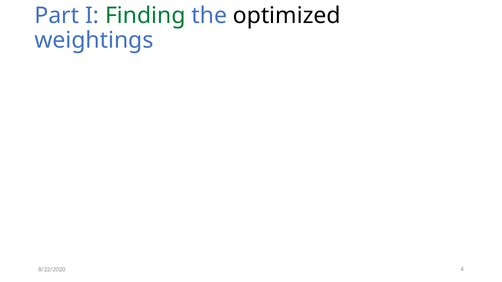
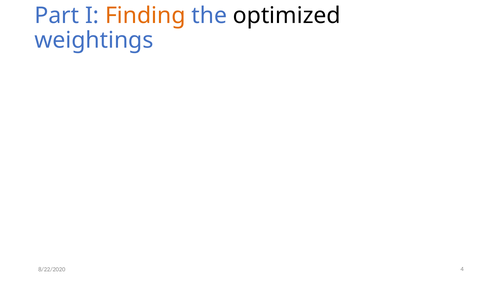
Finding colour: green -> orange
